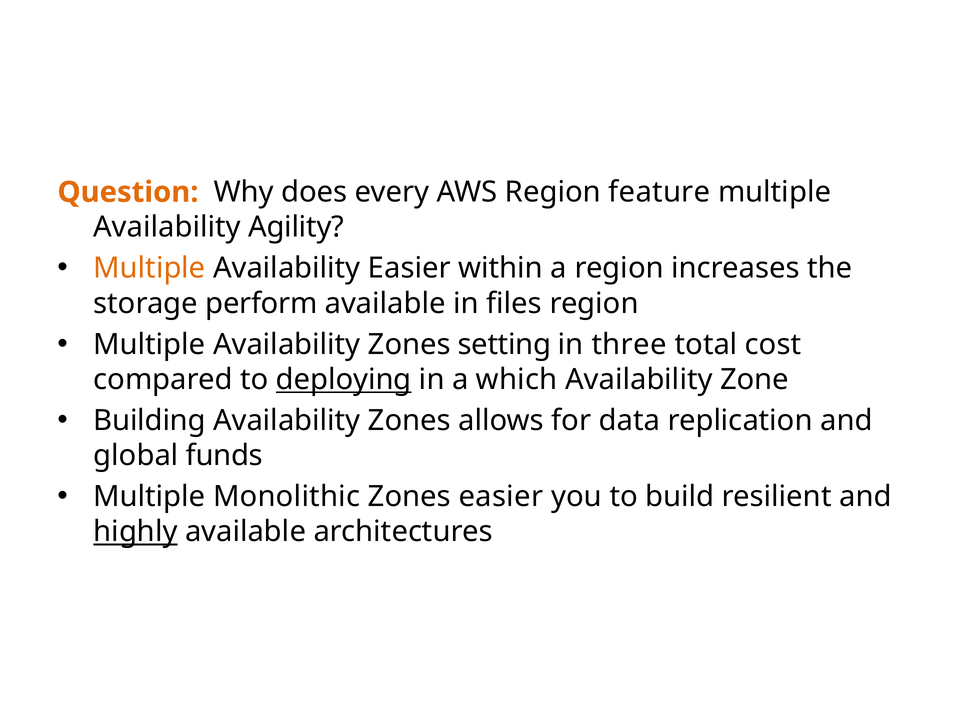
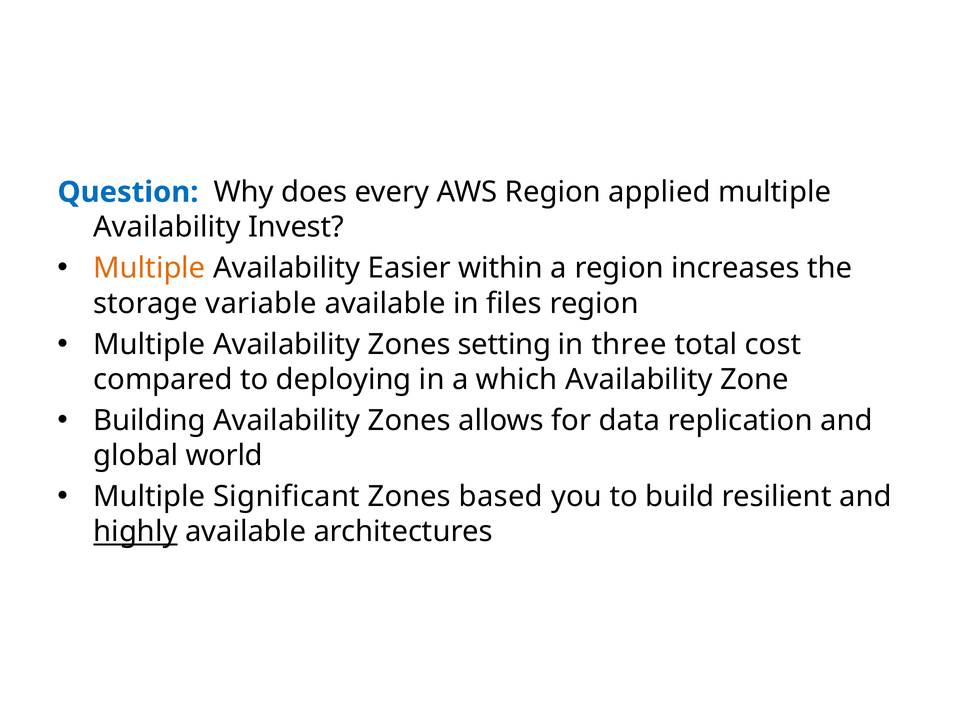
Question colour: orange -> blue
feature: feature -> applied
Agility: Agility -> Invest
perform: perform -> variable
deploying underline: present -> none
funds: funds -> world
Monolithic: Monolithic -> Significant
Zones easier: easier -> based
